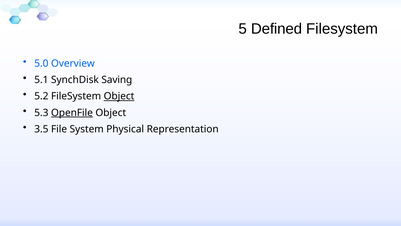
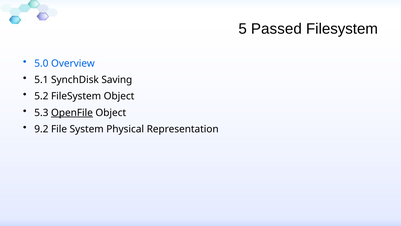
Defined: Defined -> Passed
Object at (119, 96) underline: present -> none
3.5: 3.5 -> 9.2
